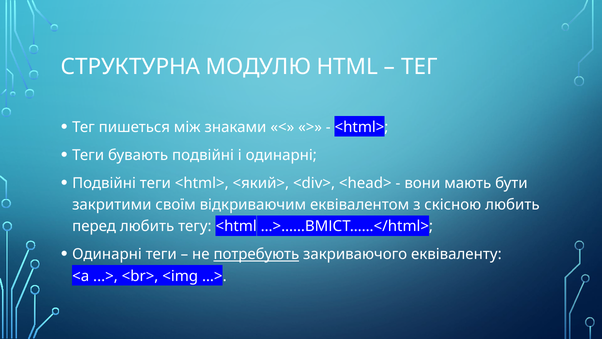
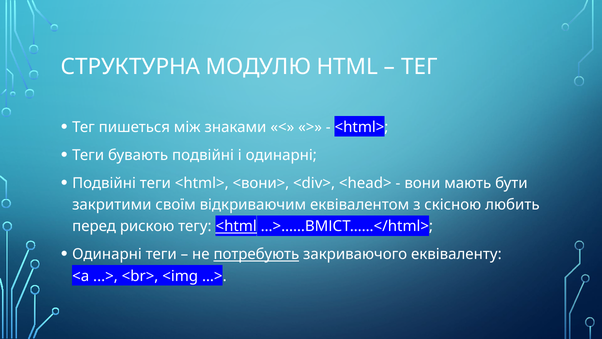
<який>: <який> -> <вони>
перед любить: любить -> рискою
<html underline: none -> present
